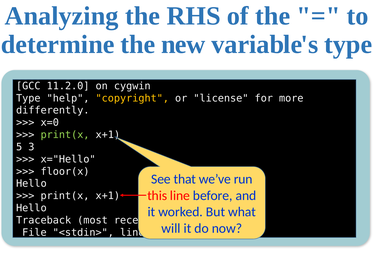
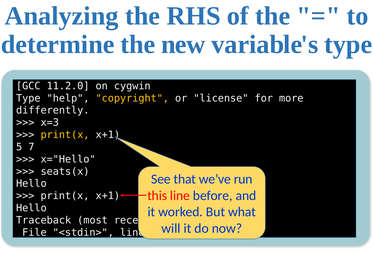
x=0: x=0 -> x=3
print(x colour: light green -> yellow
3: 3 -> 7
floor(x: floor(x -> seats(x
